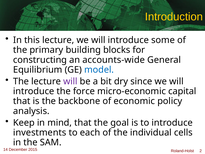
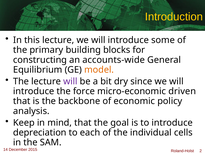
model colour: blue -> orange
capital: capital -> driven
investments: investments -> depreciation
